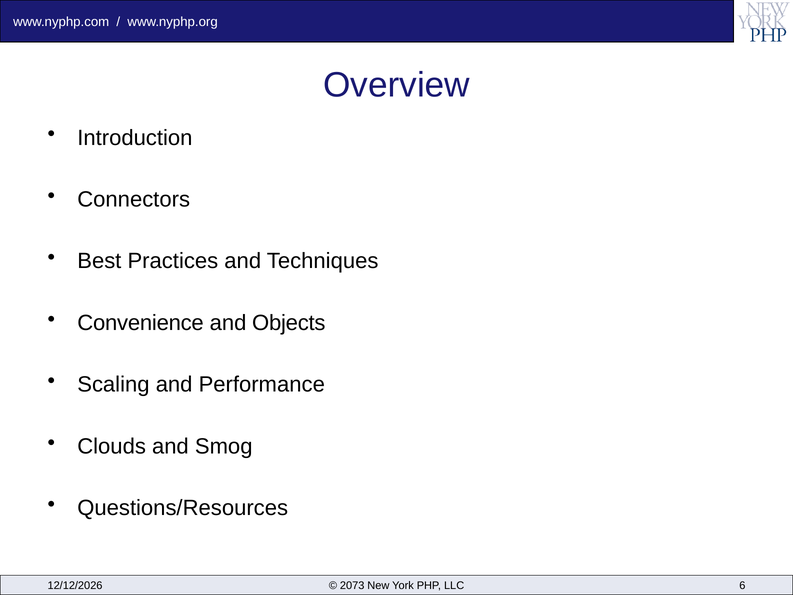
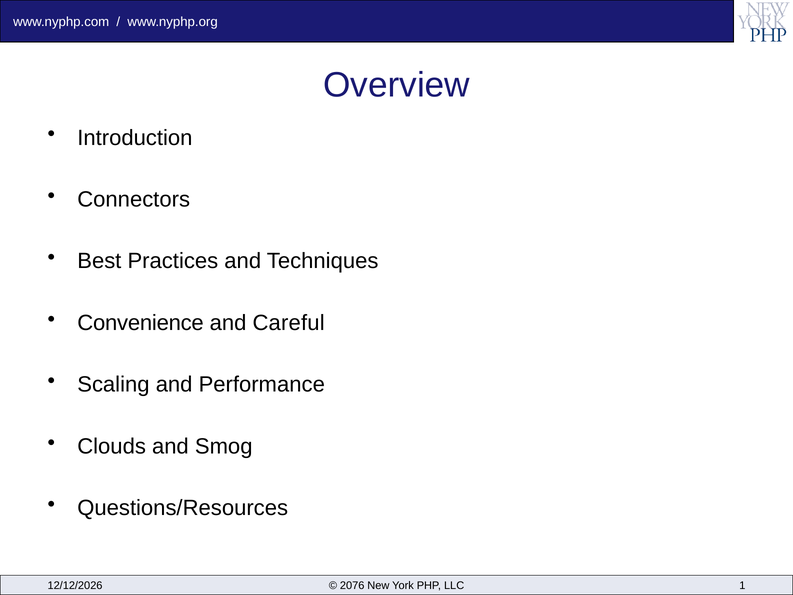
Objects: Objects -> Careful
2073: 2073 -> 2076
6: 6 -> 1
